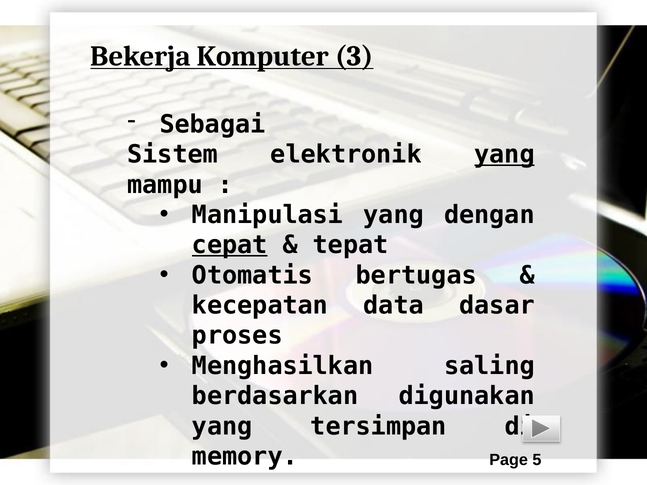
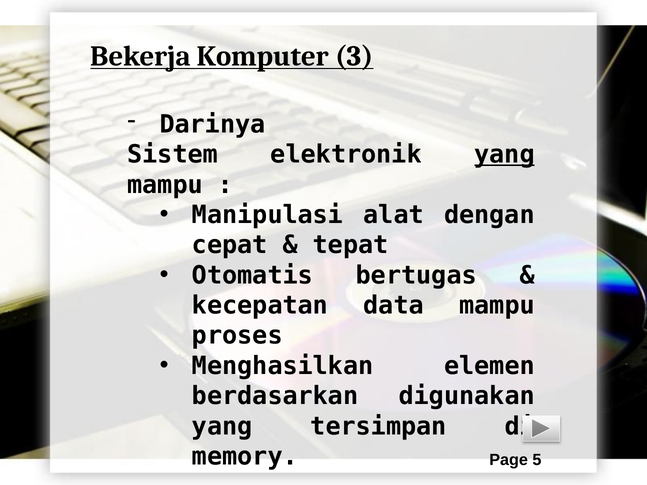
Sebagai: Sebagai -> Darinya
Manipulasi yang: yang -> alat
cepat underline: present -> none
data dasar: dasar -> mampu
saling: saling -> elemen
